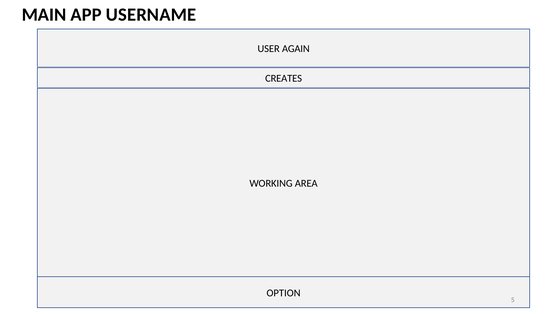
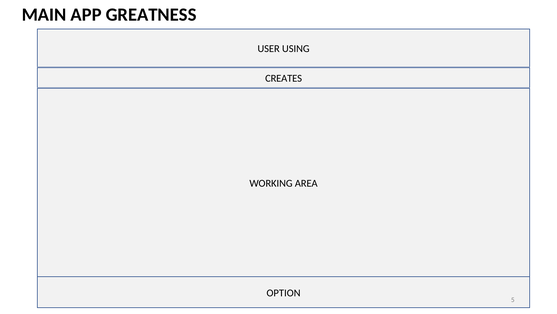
USERNAME: USERNAME -> GREATNESS
AGAIN: AGAIN -> USING
